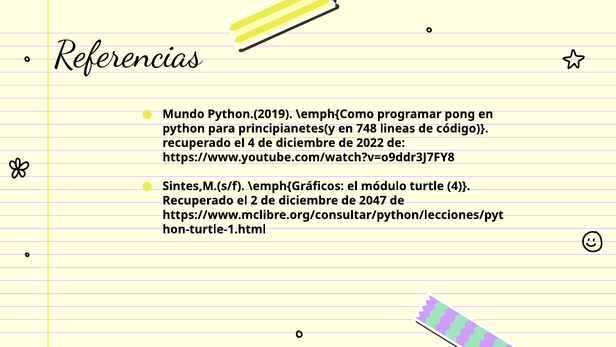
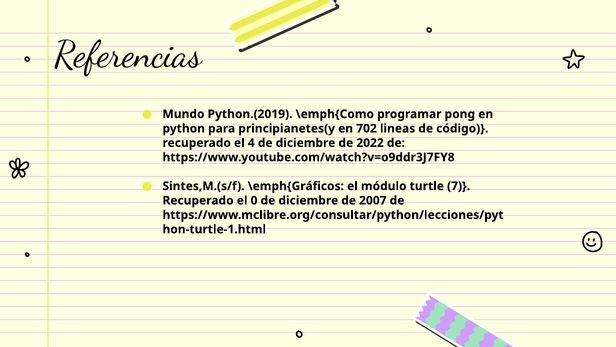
748: 748 -> 702
turtle 4: 4 -> 7
2: 2 -> 0
2047: 2047 -> 2007
